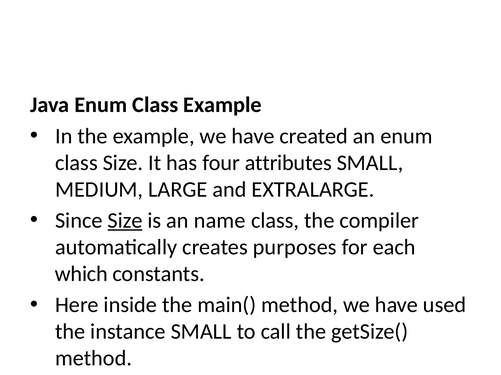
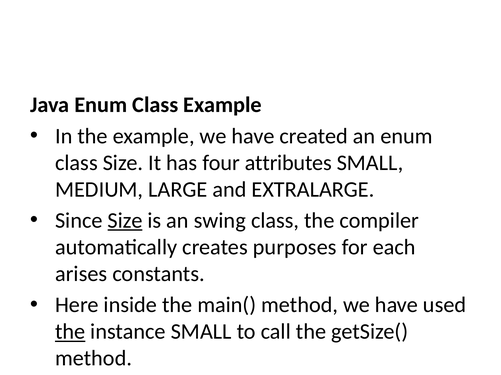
name: name -> swing
which: which -> arises
the at (70, 332) underline: none -> present
